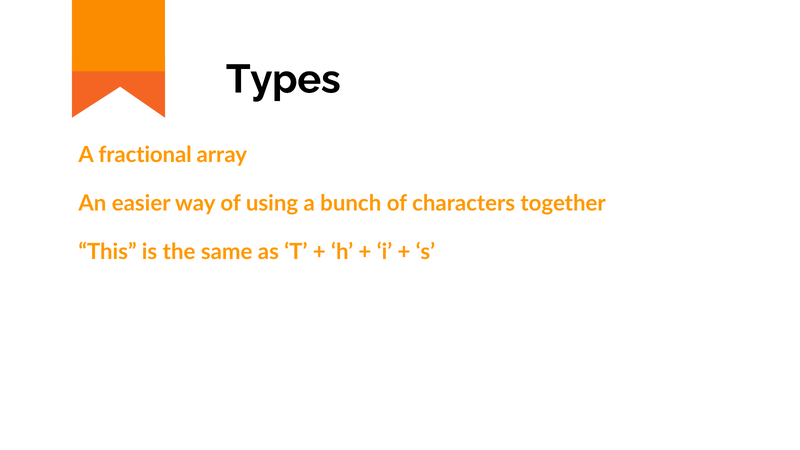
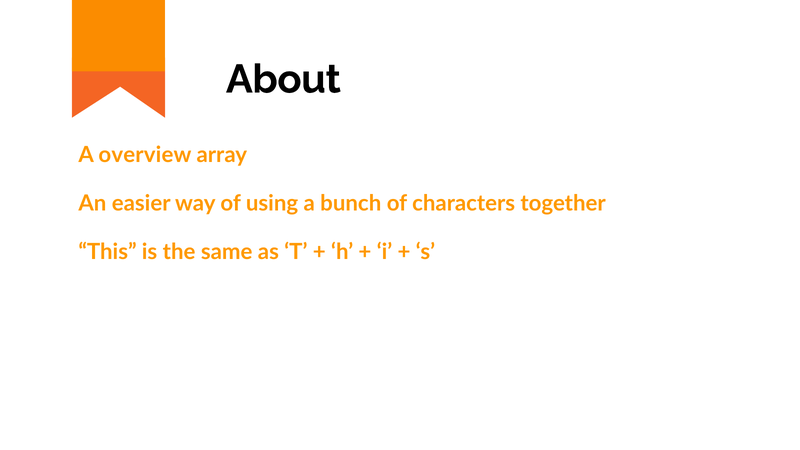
Types: Types -> About
fractional: fractional -> overview
